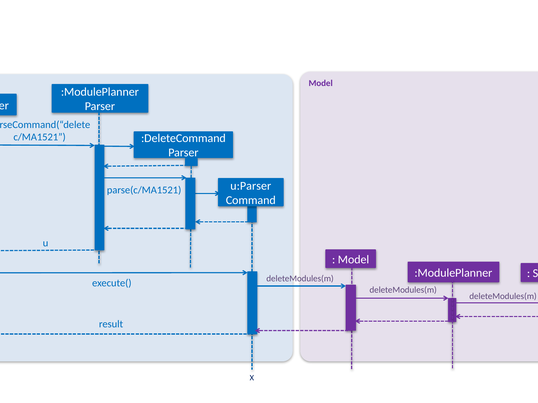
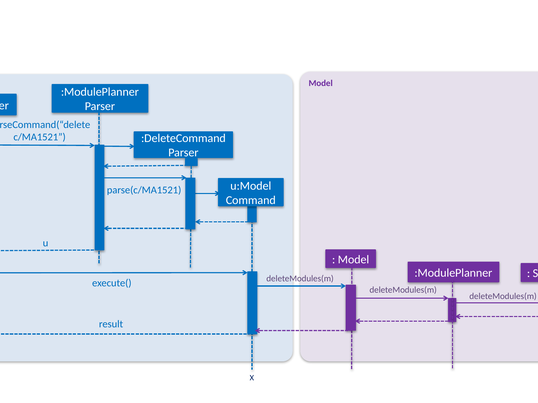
u:Parser: u:Parser -> u:Model
